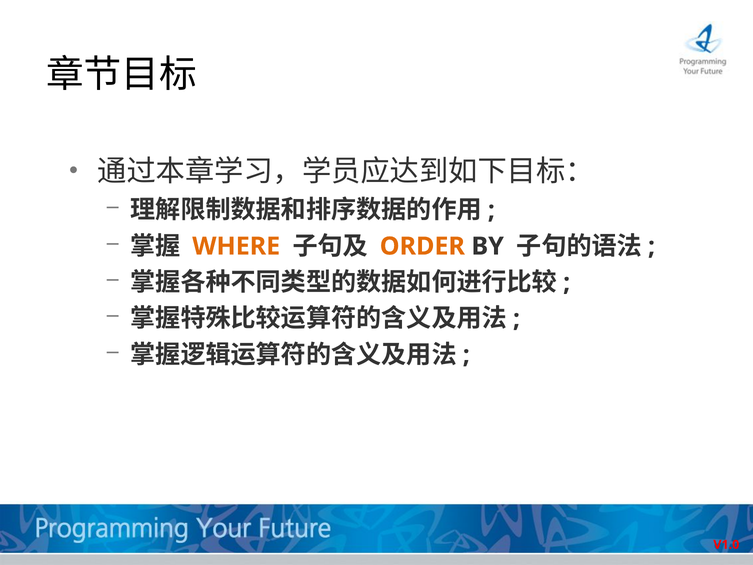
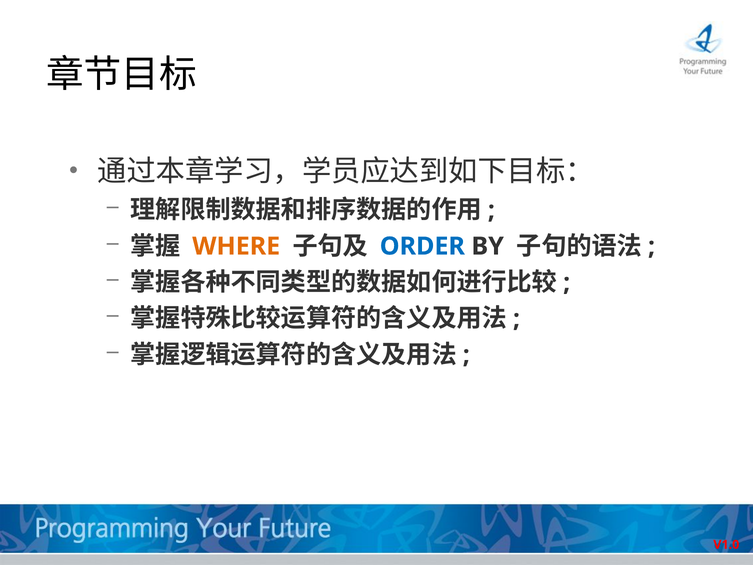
ORDER colour: orange -> blue
